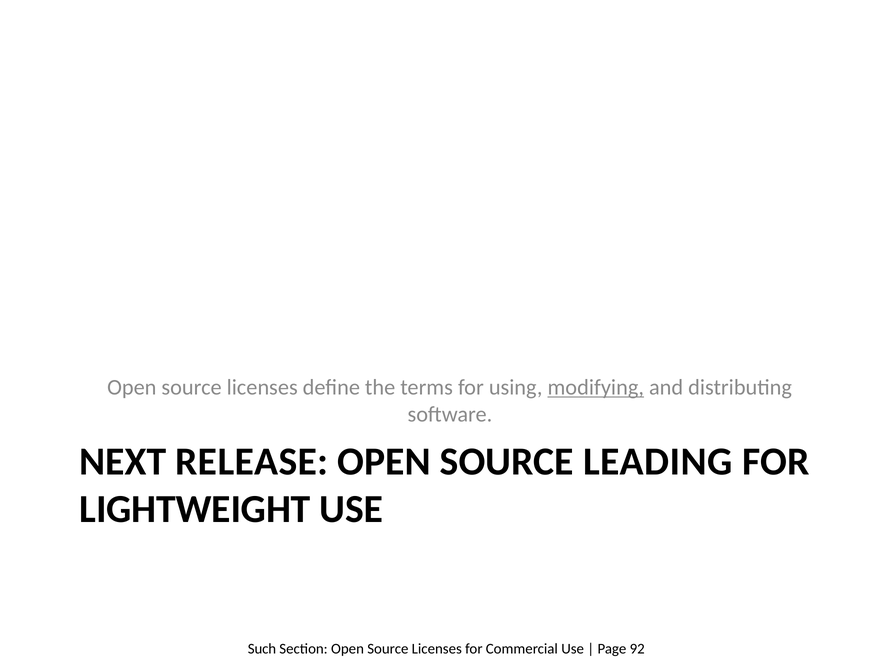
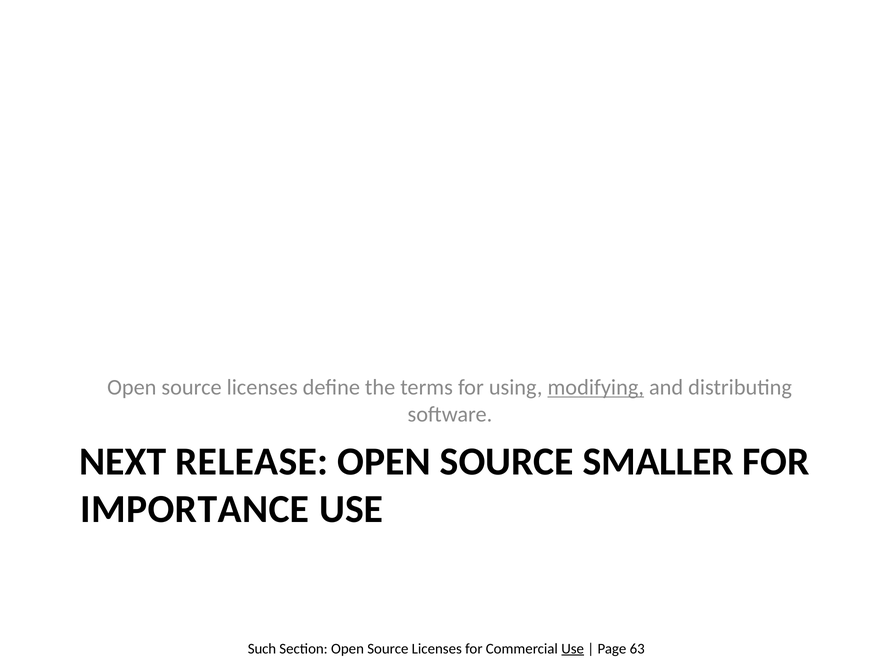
LEADING: LEADING -> SMALLER
LIGHTWEIGHT: LIGHTWEIGHT -> IMPORTANCE
Use at (573, 648) underline: none -> present
92: 92 -> 63
